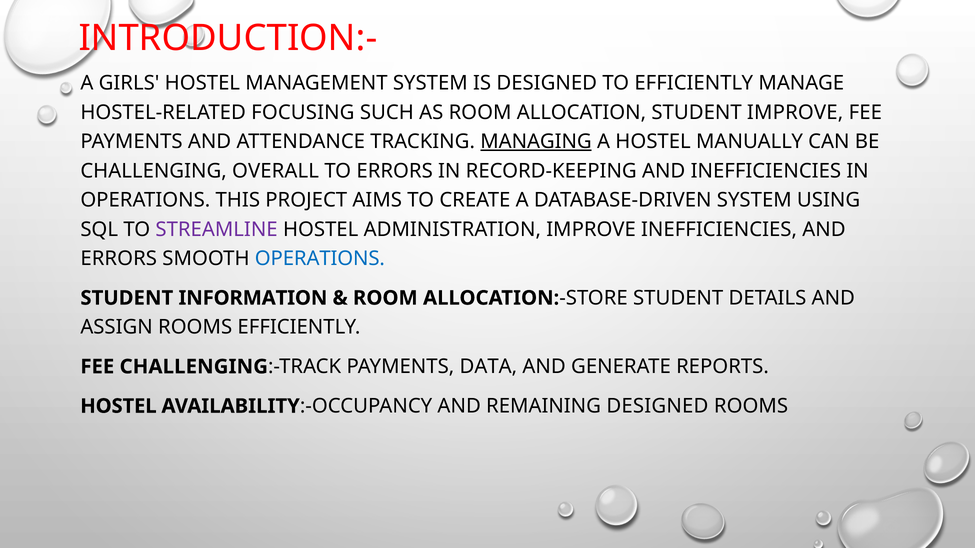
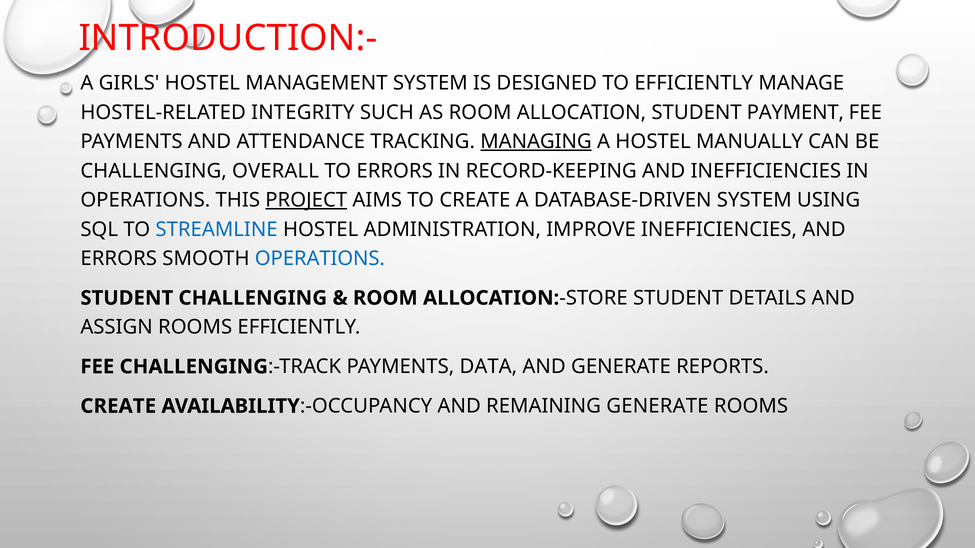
FOCUSING: FOCUSING -> INTEGRITY
STUDENT IMPROVE: IMPROVE -> PAYMENT
PROJECT underline: none -> present
STREAMLINE colour: purple -> blue
STUDENT INFORMATION: INFORMATION -> CHALLENGING
HOSTEL at (118, 406): HOSTEL -> CREATE
REMAINING DESIGNED: DESIGNED -> GENERATE
